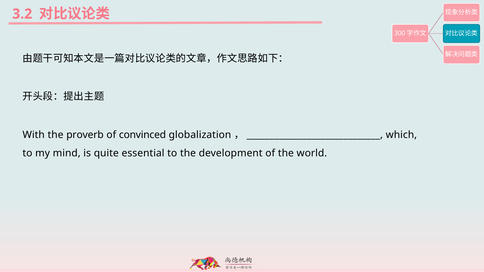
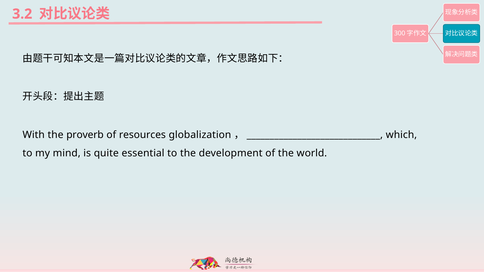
convinced: convinced -> resources
